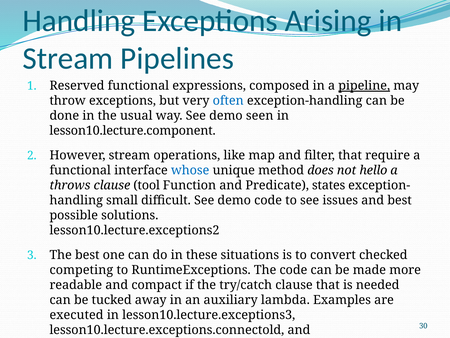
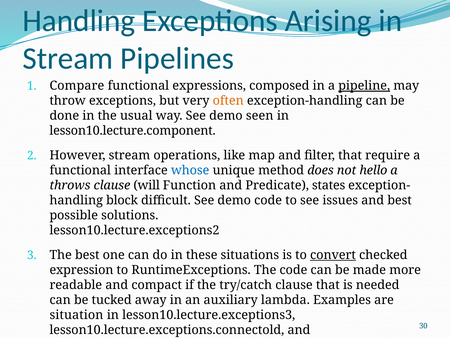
Reserved: Reserved -> Compare
often colour: blue -> orange
tool: tool -> will
small: small -> block
convert underline: none -> present
competing: competing -> expression
executed: executed -> situation
